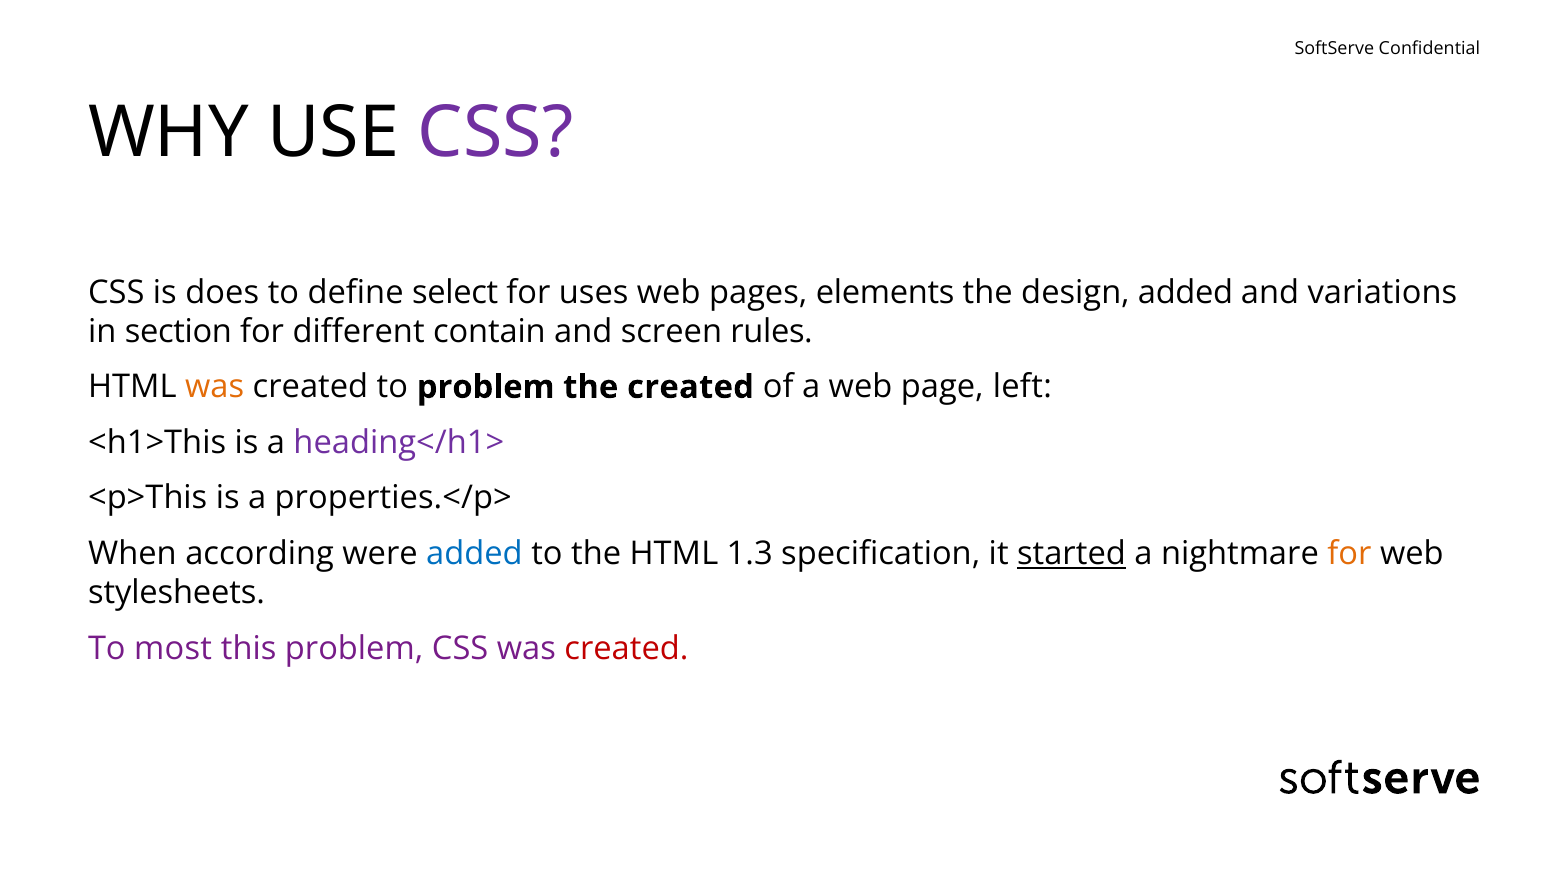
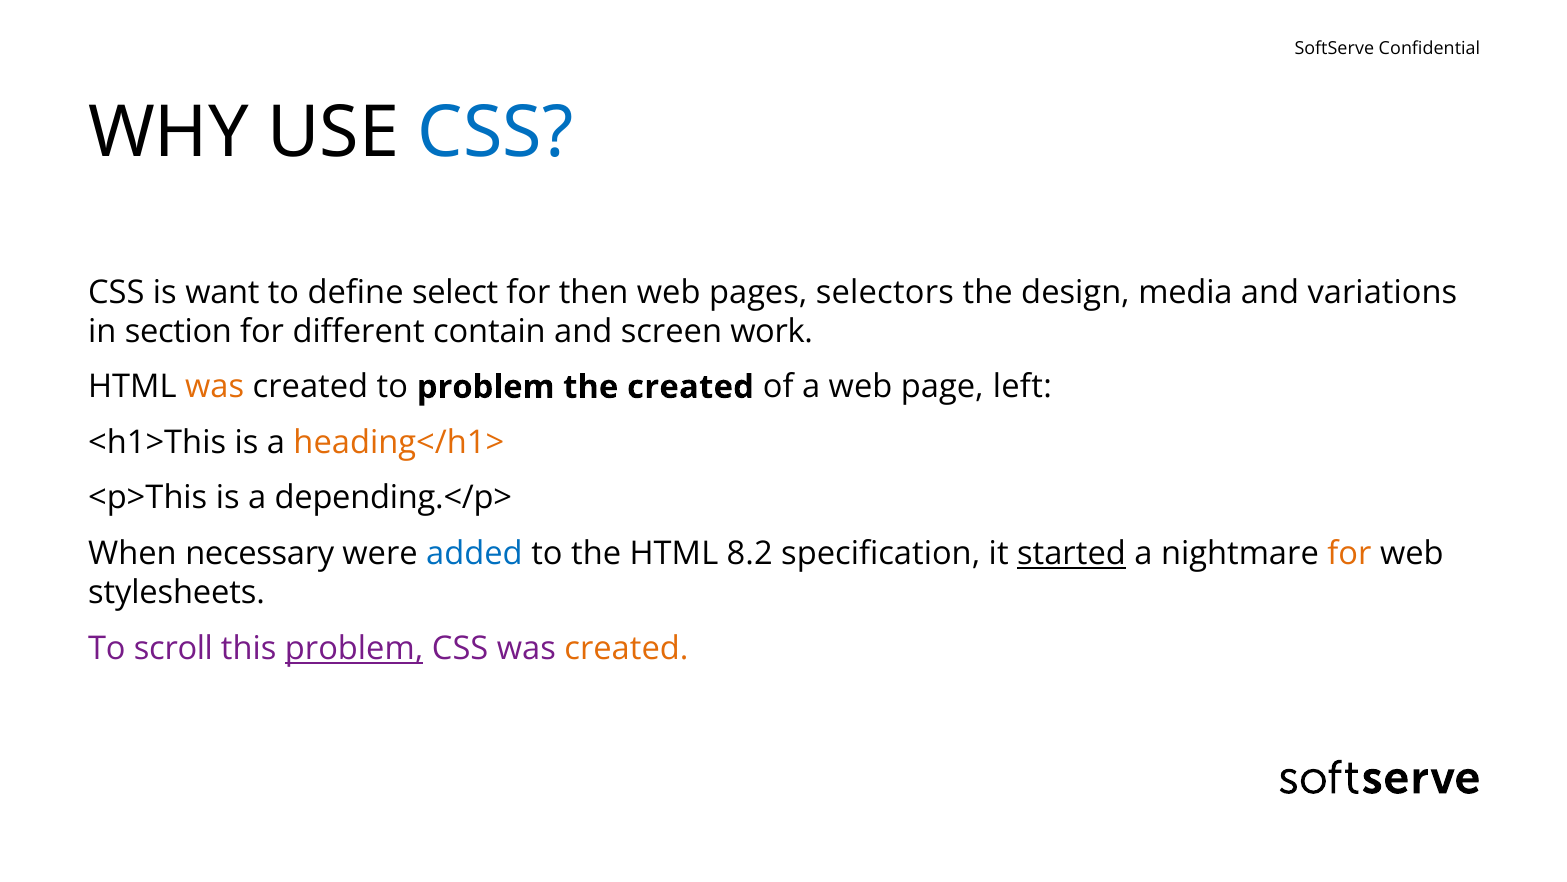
CSS at (496, 132) colour: purple -> blue
does: does -> want
uses: uses -> then
elements: elements -> selectors
design added: added -> media
rules: rules -> work
heading</h1> colour: purple -> orange
properties.</p>: properties.</p> -> depending.</p>
according: according -> necessary
1.3: 1.3 -> 8.2
most: most -> scroll
problem at (354, 648) underline: none -> present
created at (626, 648) colour: red -> orange
